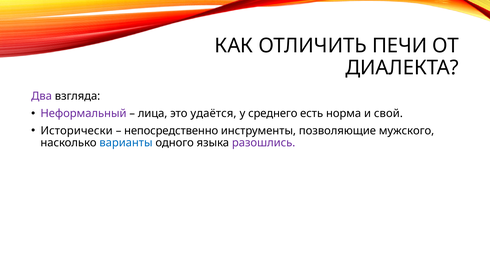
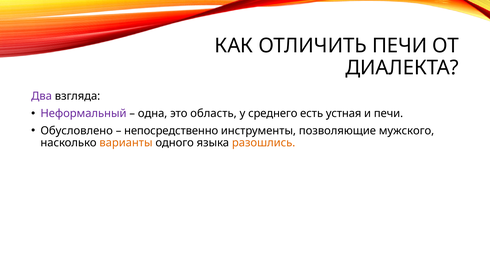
лица: лица -> одна
удаётся: удаётся -> область
норма: норма -> устная
и свой: свой -> печи
Исторически: Исторически -> Обусловлено
варианты colour: blue -> orange
разошлись colour: purple -> orange
